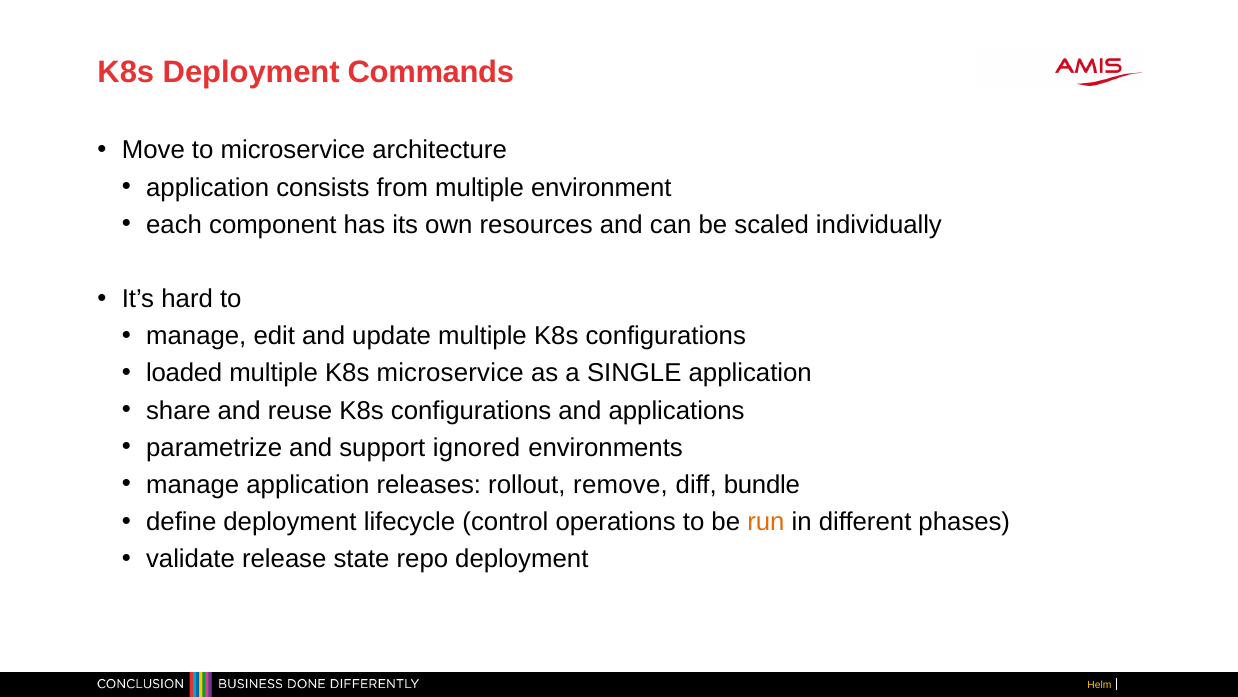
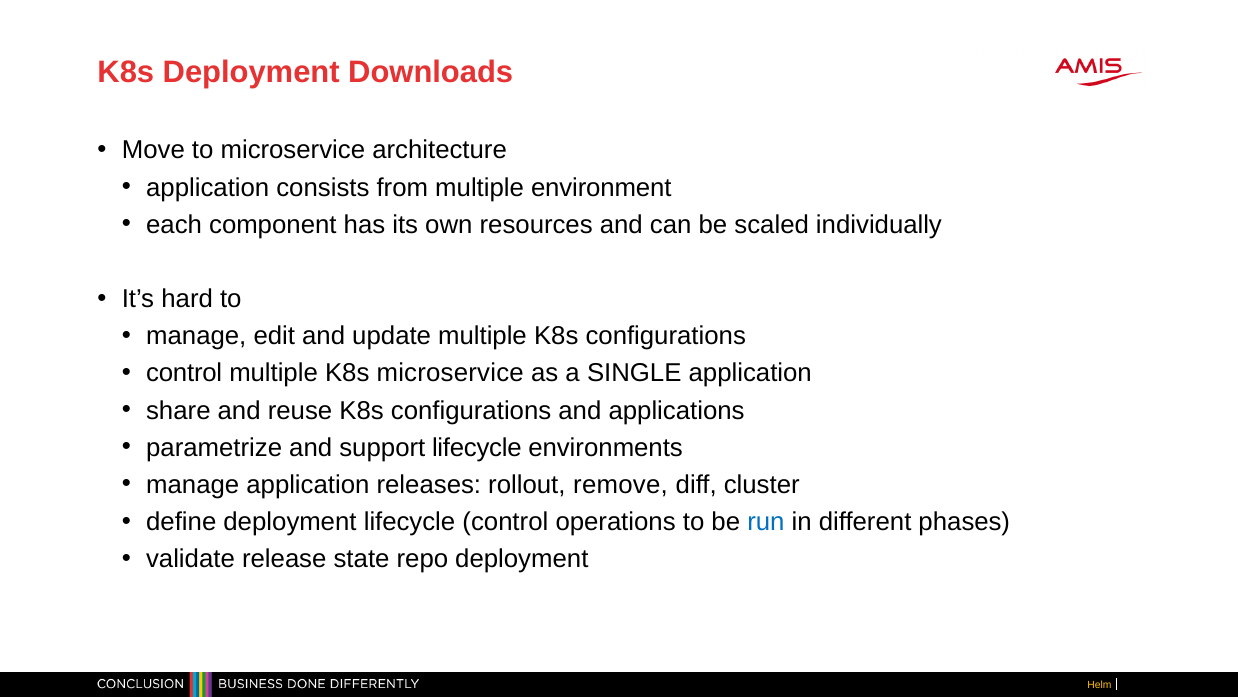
Commands: Commands -> Downloads
loaded at (184, 373): loaded -> control
support ignored: ignored -> lifecycle
bundle: bundle -> cluster
run colour: orange -> blue
